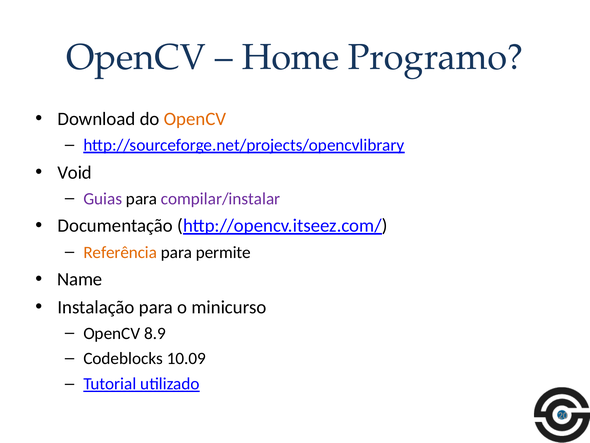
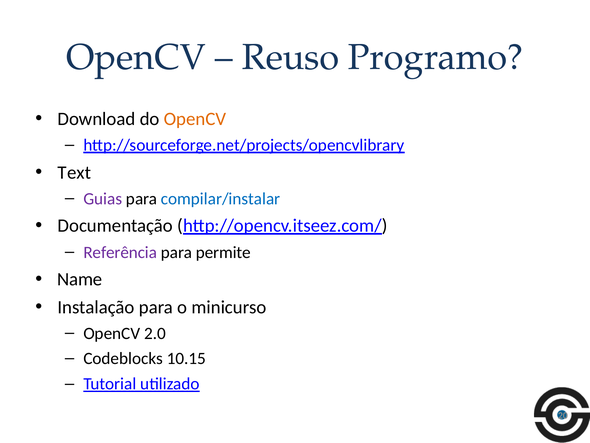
Home: Home -> Reuso
Void: Void -> Text
compilar/instalar colour: purple -> blue
Referência colour: orange -> purple
8.9: 8.9 -> 2.0
10.09: 10.09 -> 10.15
